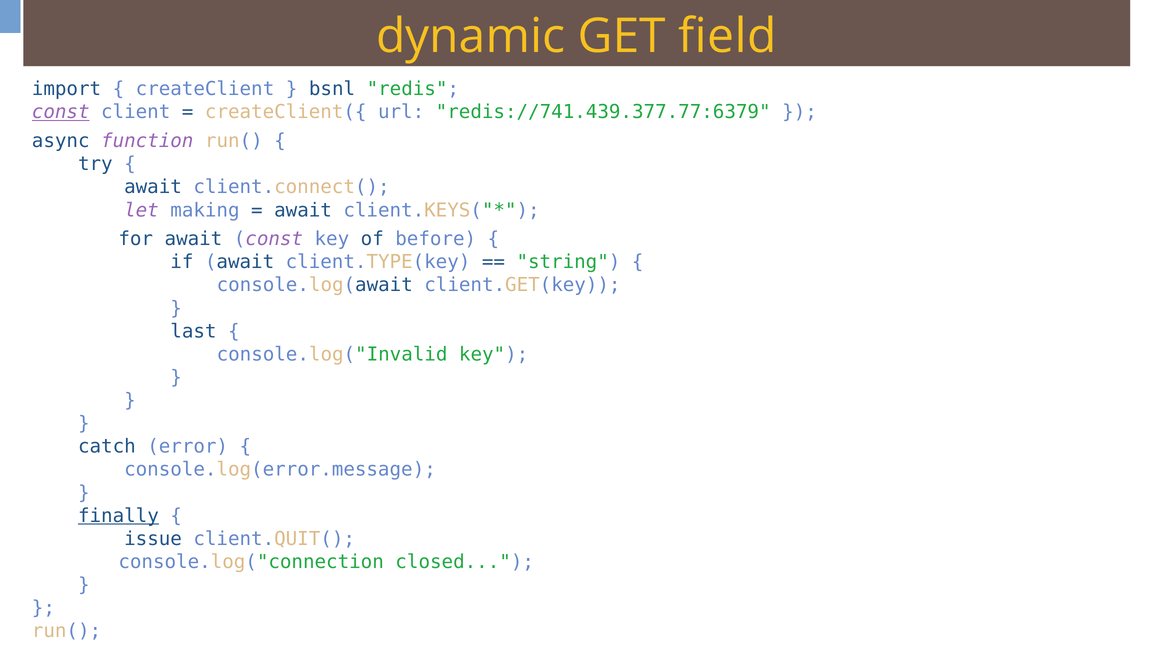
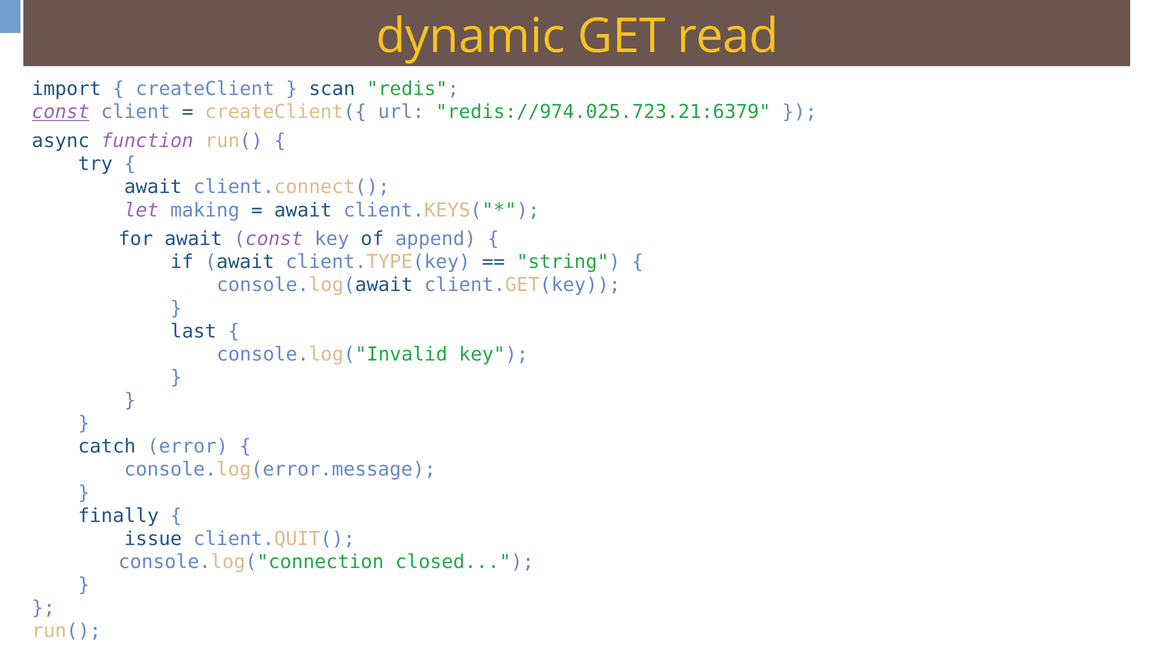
field: field -> read
bsnl: bsnl -> scan
redis://741.439.377.77:6379: redis://741.439.377.77:6379 -> redis://974.025.723.21:6379
before: before -> append
finally underline: present -> none
